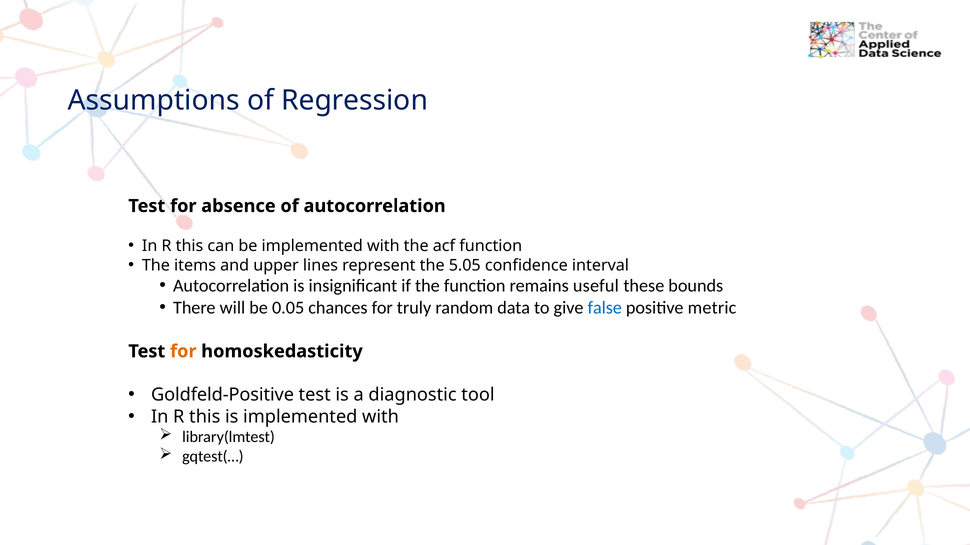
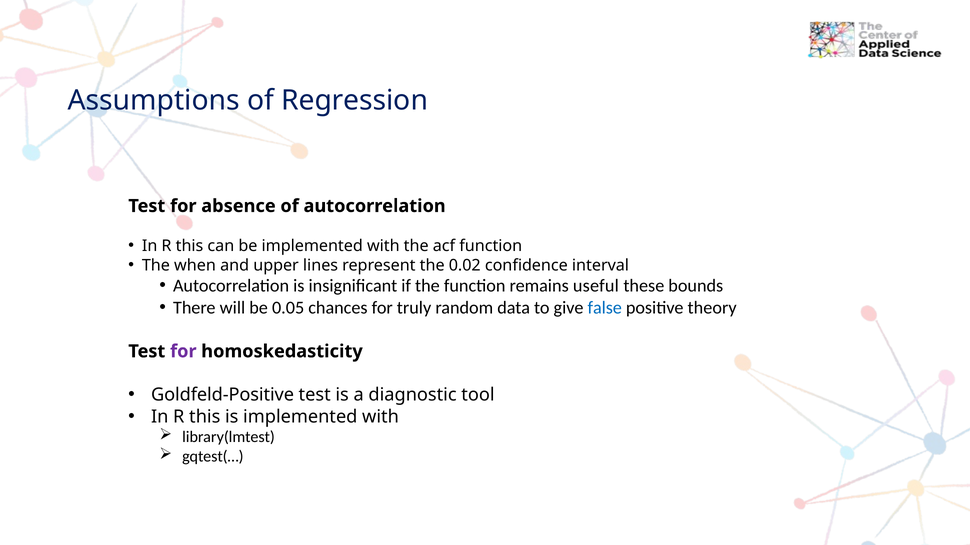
items: items -> when
5.05: 5.05 -> 0.02
metric: metric -> theory
for at (183, 352) colour: orange -> purple
